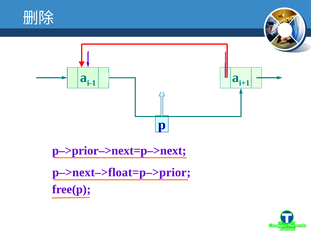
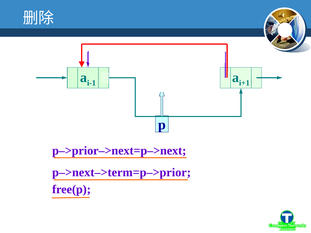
p–>next–>float=p–>prior: p–>next–>float=p–>prior -> p–>next–>term=p–>prior
